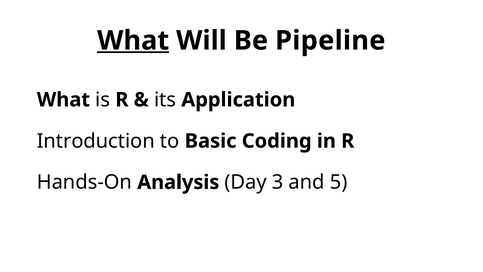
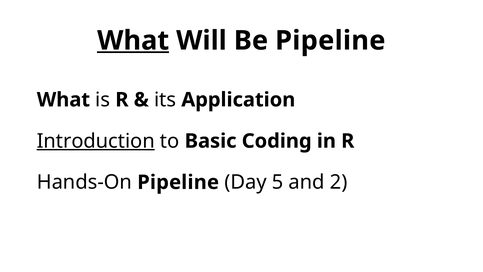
Introduction underline: none -> present
Hands-On Analysis: Analysis -> Pipeline
3: 3 -> 5
5: 5 -> 2
